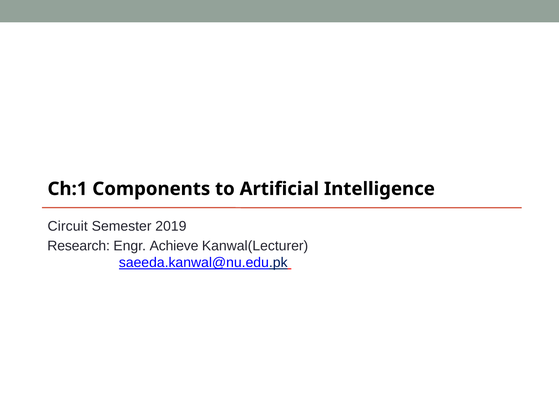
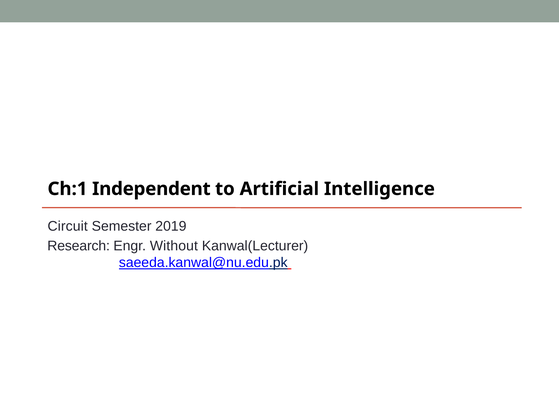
Components: Components -> Independent
Achieve: Achieve -> Without
